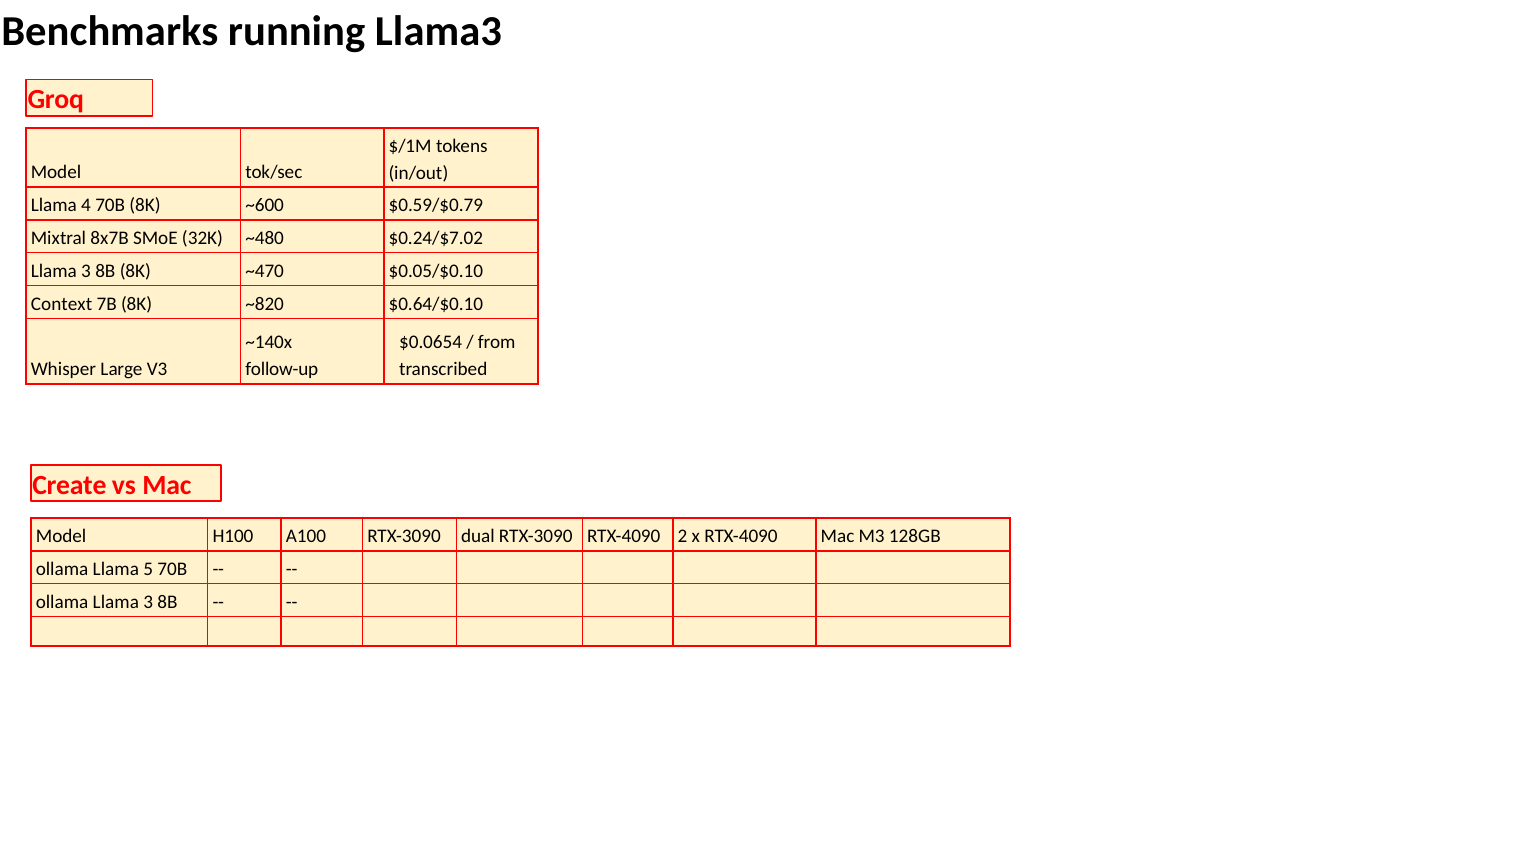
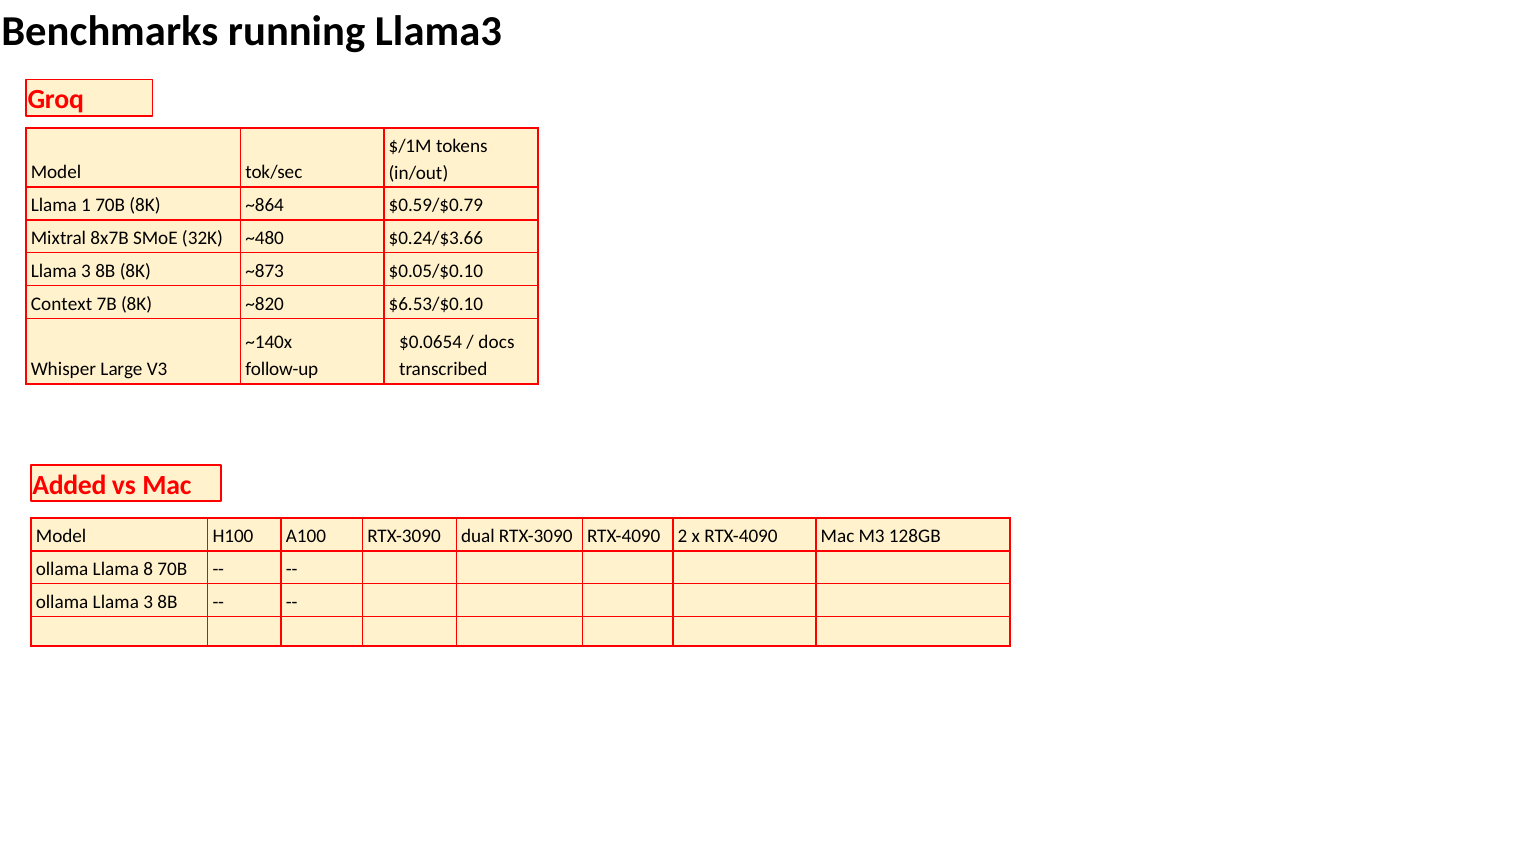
4: 4 -> 1
~600: ~600 -> ~864
$0.24/$7.02: $0.24/$7.02 -> $0.24/$3.66
~470: ~470 -> ~873
$0.64/$0.10: $0.64/$0.10 -> $6.53/$0.10
from: from -> docs
Create: Create -> Added
5: 5 -> 8
